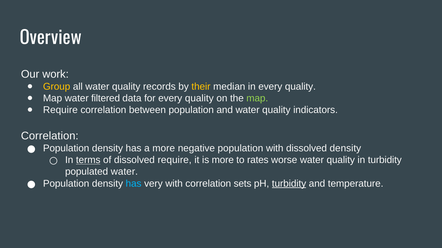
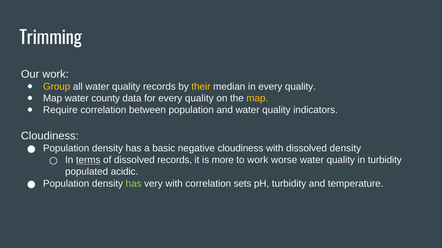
Overview: Overview -> Trimming
filtered: filtered -> county
map at (257, 98) colour: light green -> yellow
Correlation at (50, 136): Correlation -> Cloudiness
a more: more -> basic
negative population: population -> cloudiness
dissolved require: require -> records
to rates: rates -> work
populated water: water -> acidic
has at (134, 184) colour: light blue -> light green
turbidity at (289, 184) underline: present -> none
